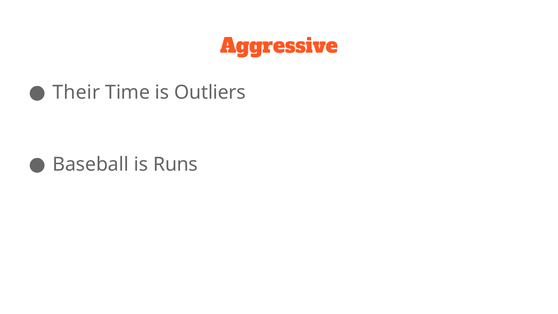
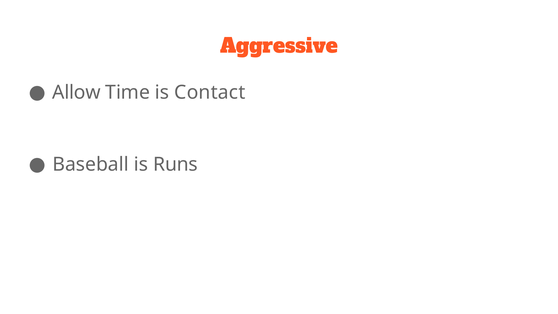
Their: Their -> Allow
Outliers: Outliers -> Contact
